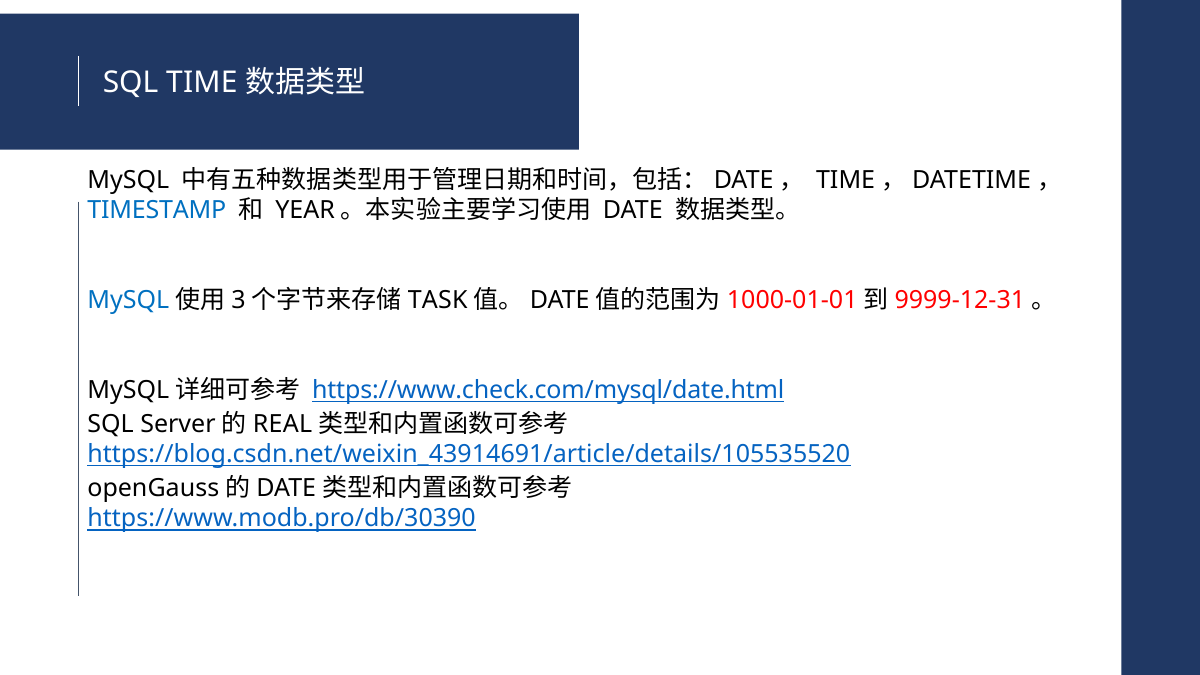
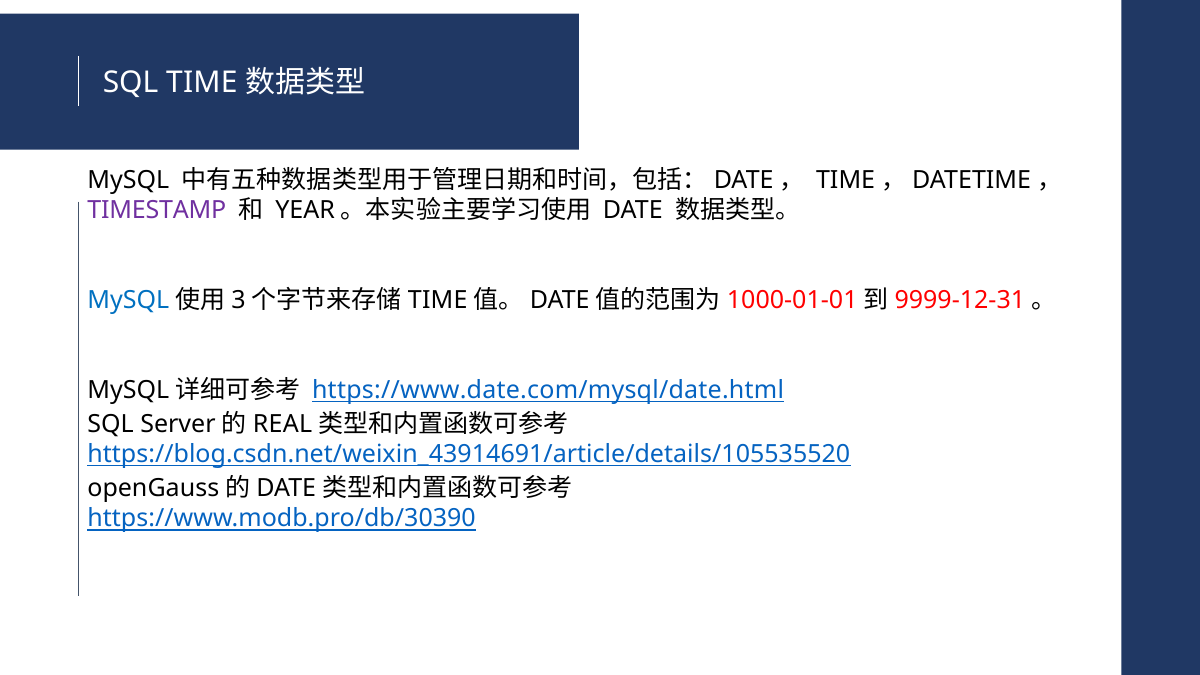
TIMESTAMP colour: blue -> purple
TASK at (438, 300): TASK -> TIME
https://www.check.com/mysql/date.html: https://www.check.com/mysql/date.html -> https://www.date.com/mysql/date.html
